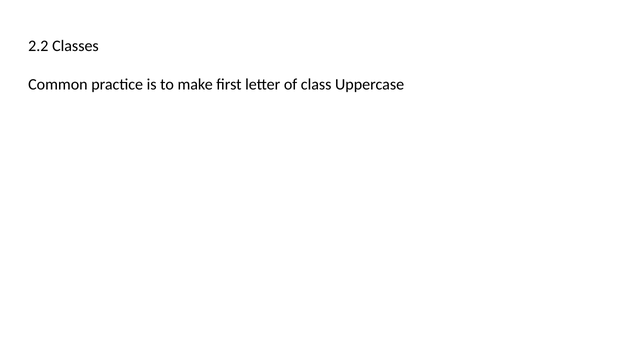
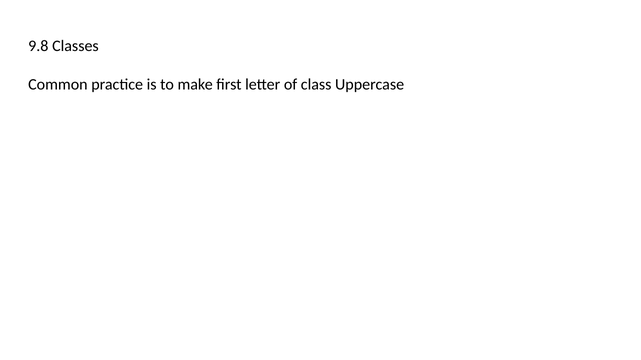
2.2: 2.2 -> 9.8
